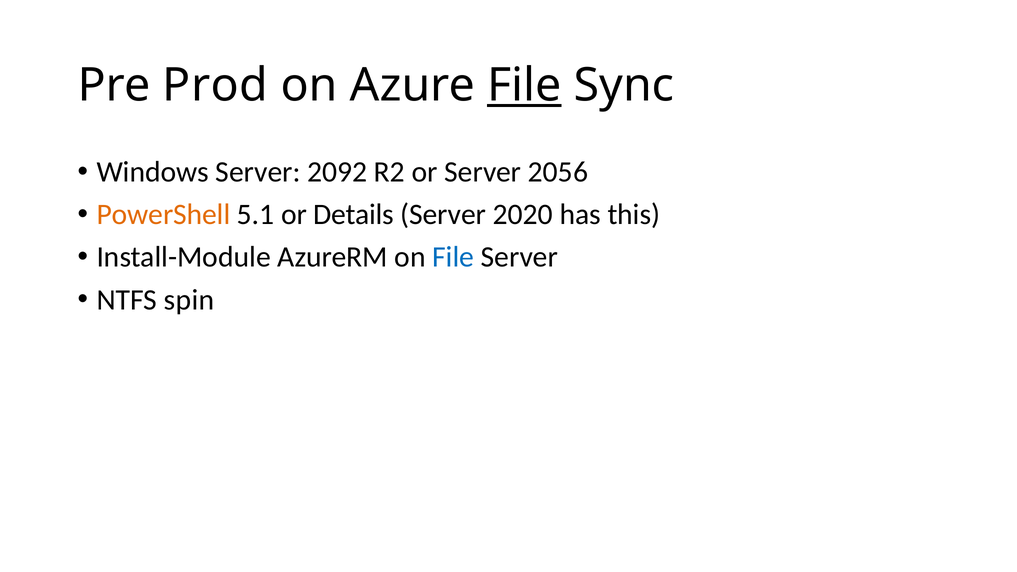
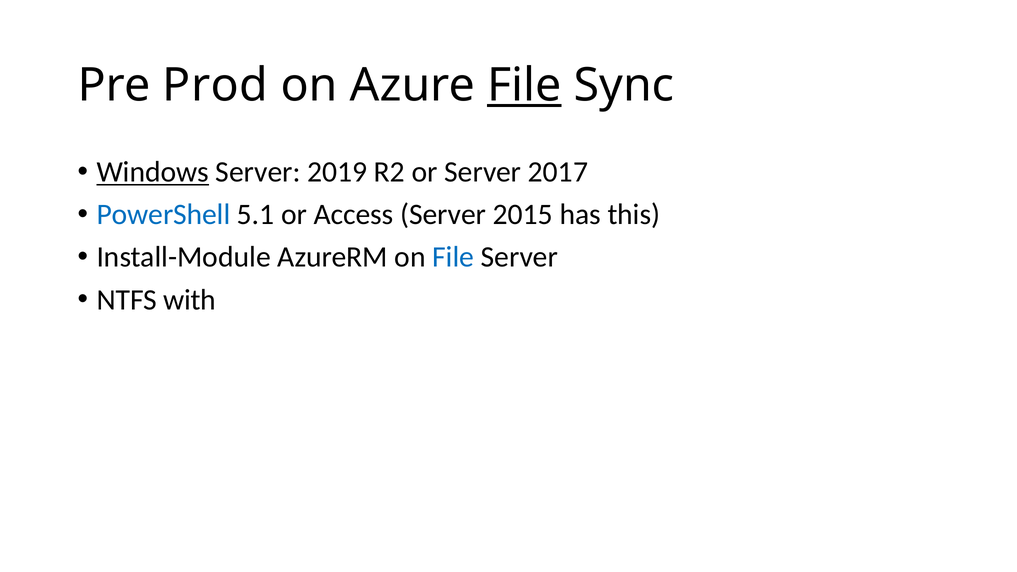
Windows underline: none -> present
2092: 2092 -> 2019
2056: 2056 -> 2017
PowerShell colour: orange -> blue
Details: Details -> Access
2020: 2020 -> 2015
spin: spin -> with
